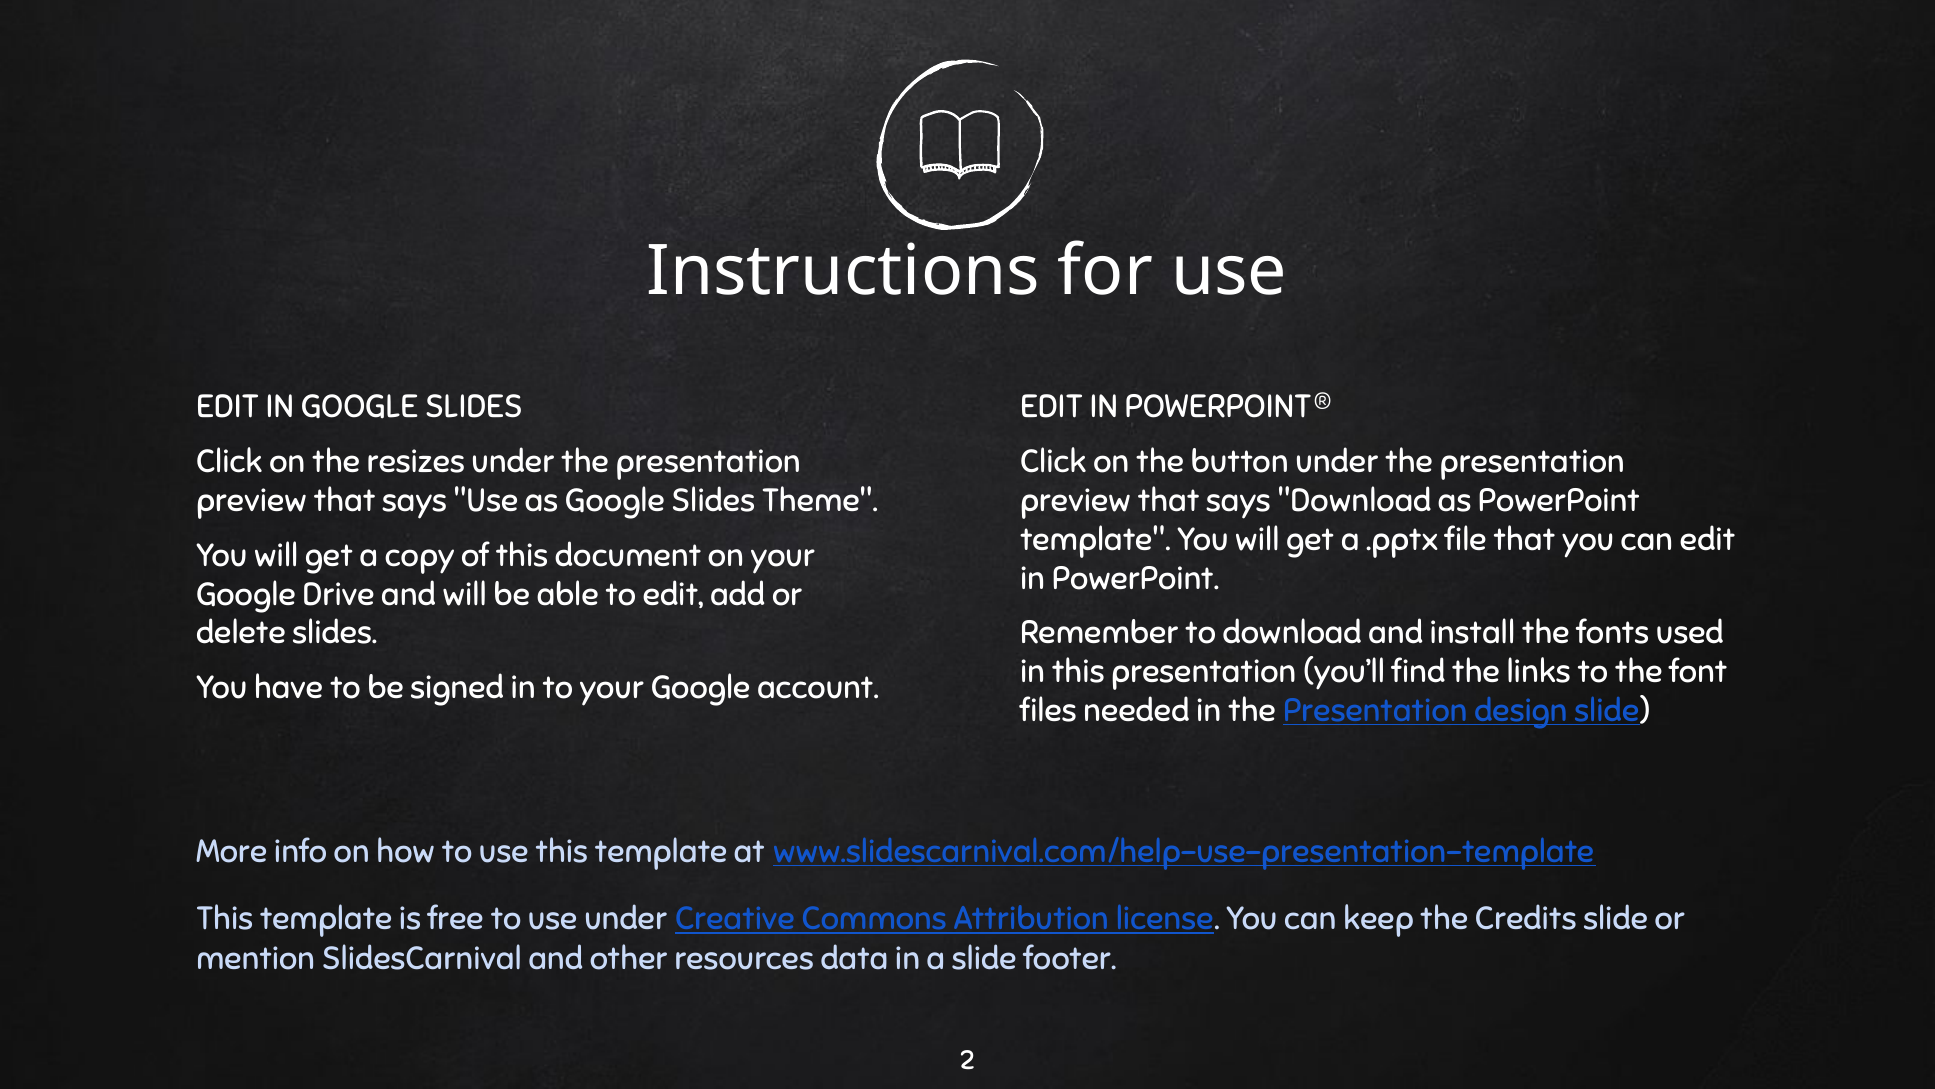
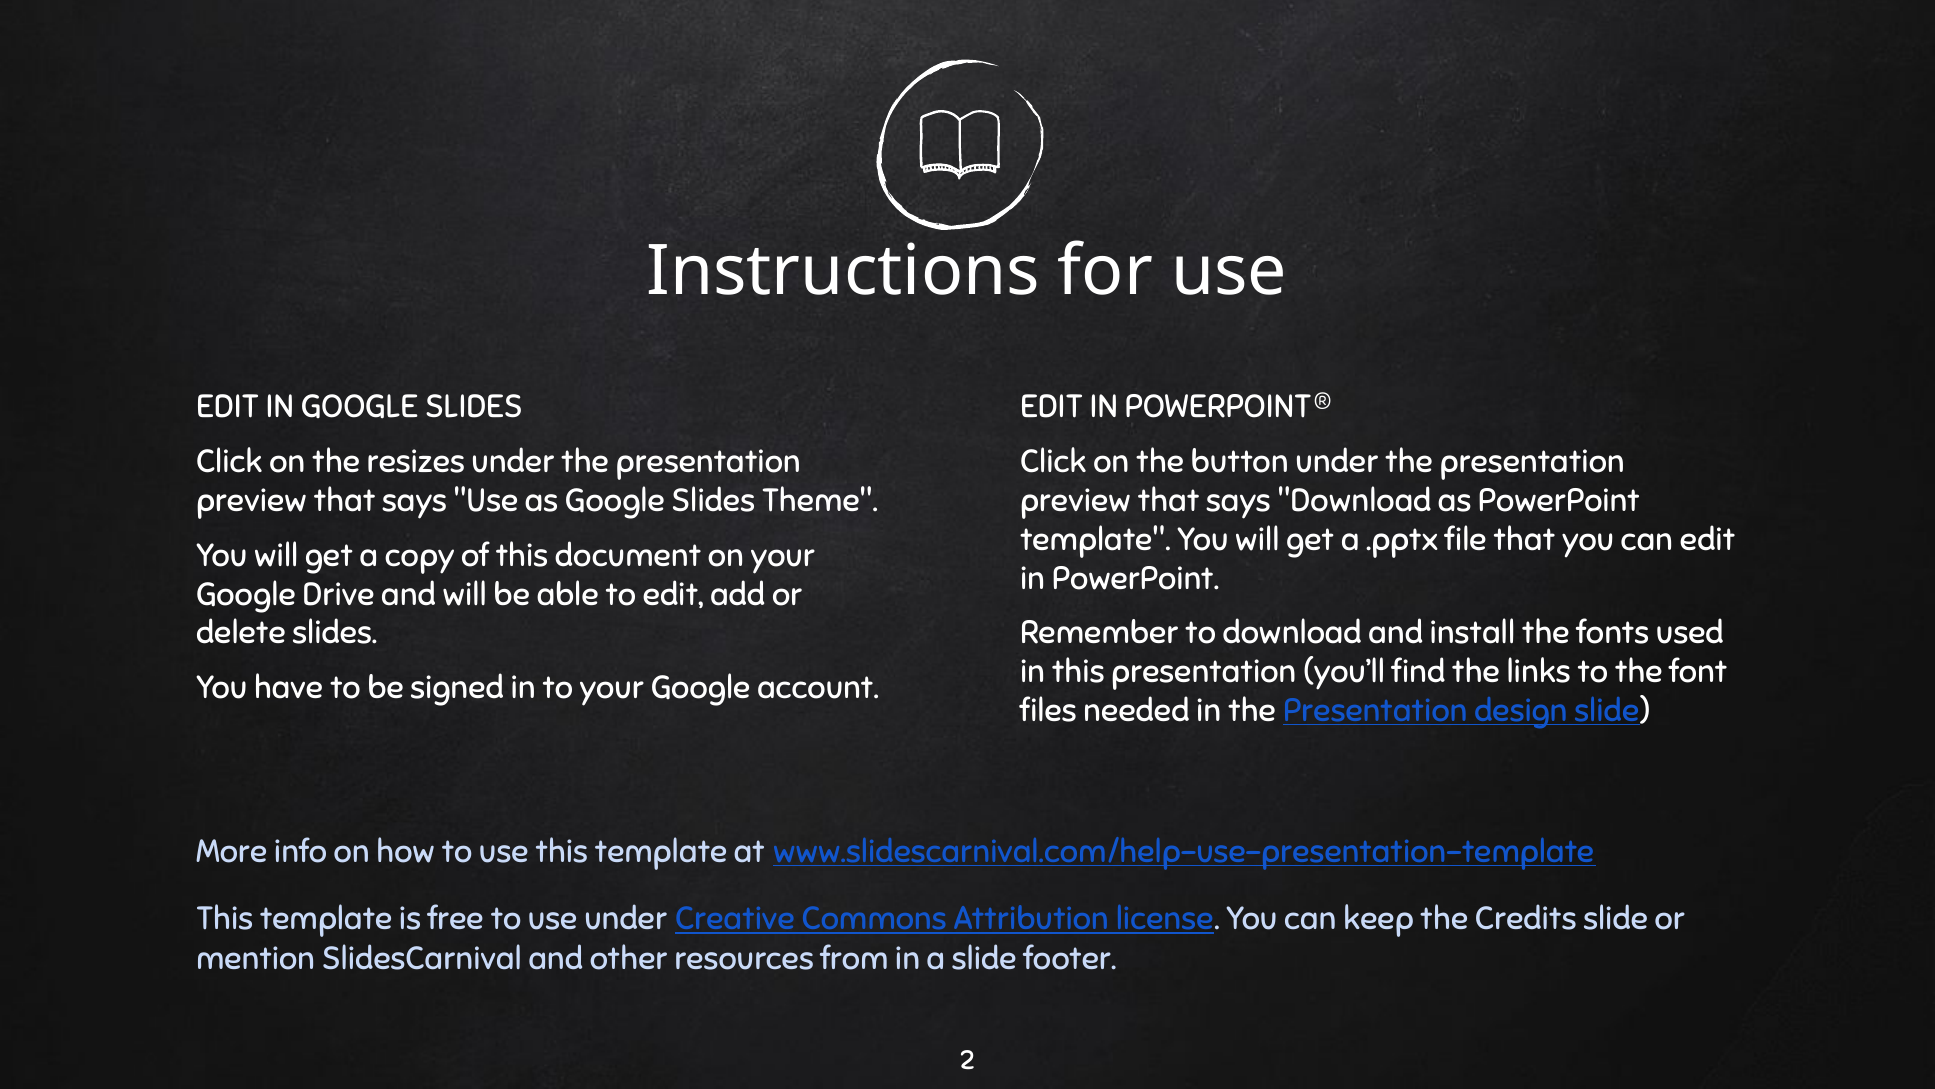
data: data -> from
